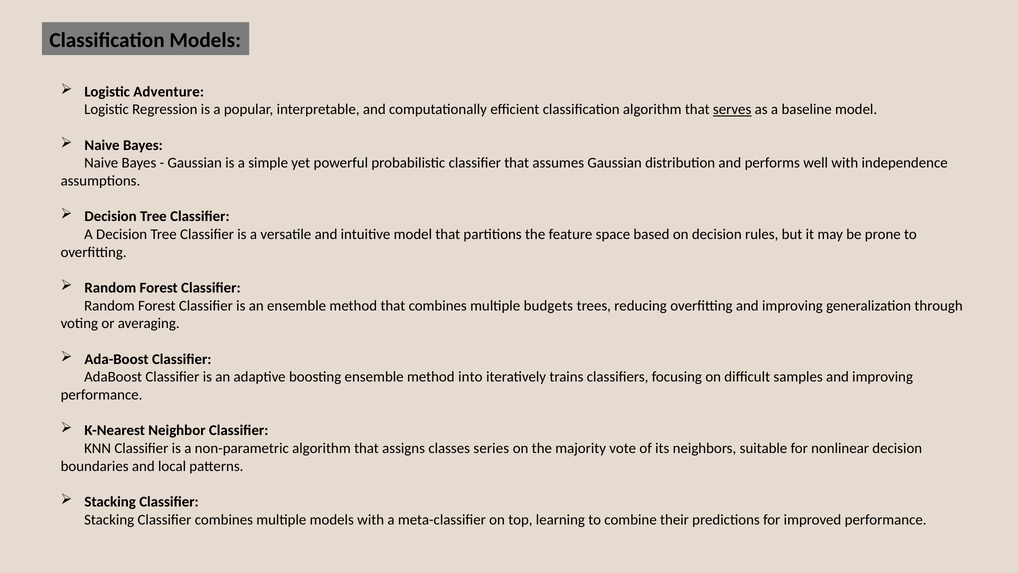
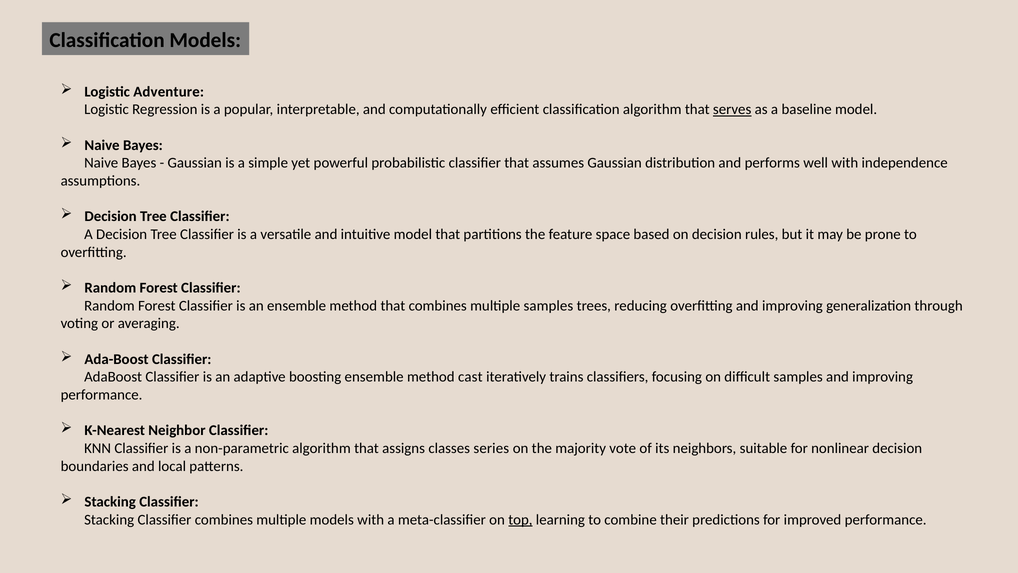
multiple budgets: budgets -> samples
into: into -> cast
top underline: none -> present
